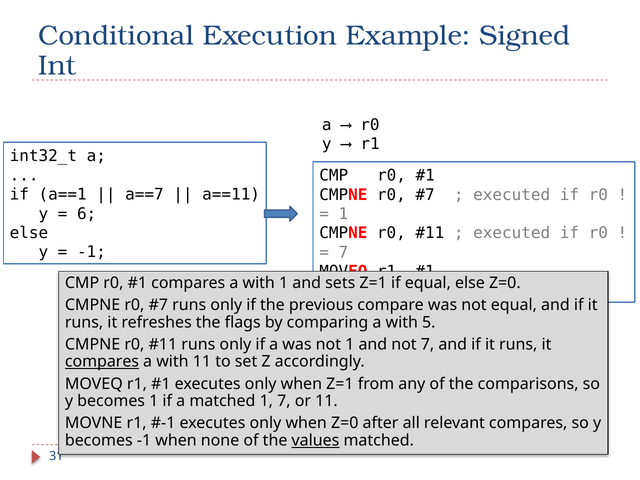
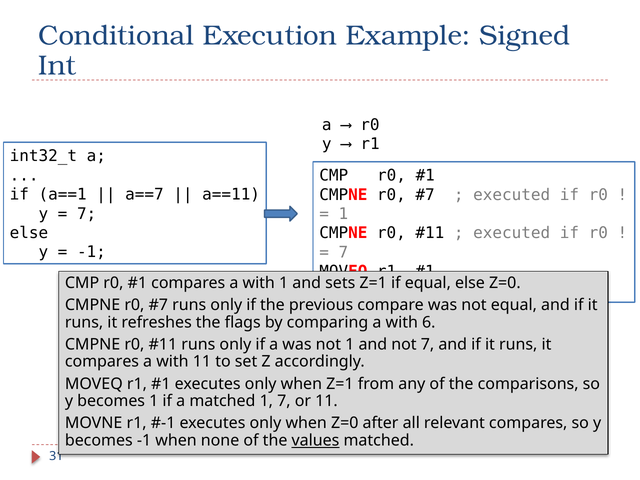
6 at (87, 214): 6 -> 7
5: 5 -> 6
compares at (102, 362) underline: present -> none
